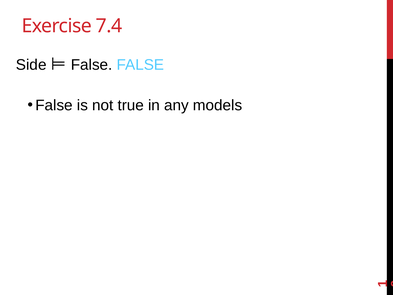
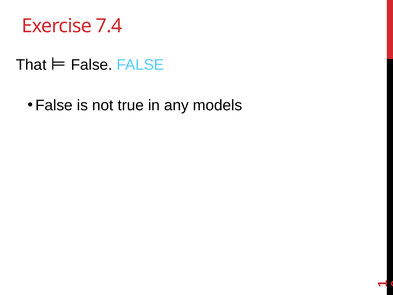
Side: Side -> That
